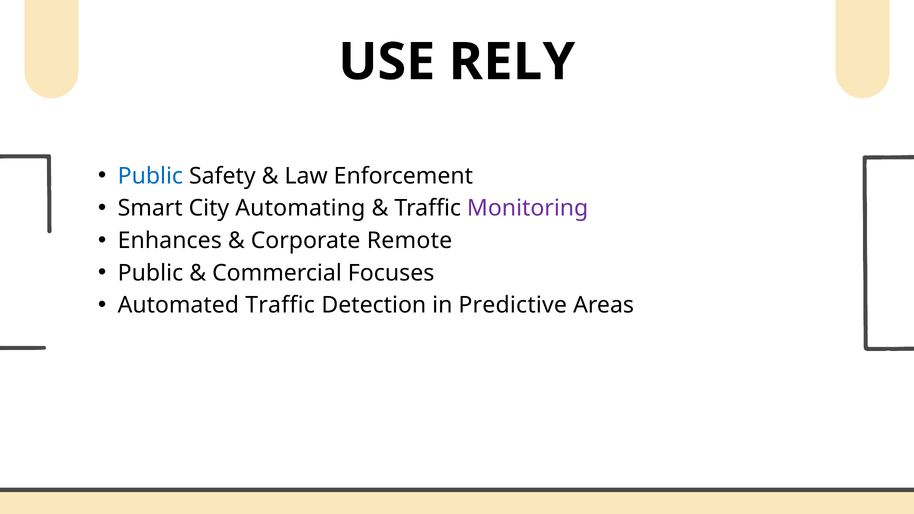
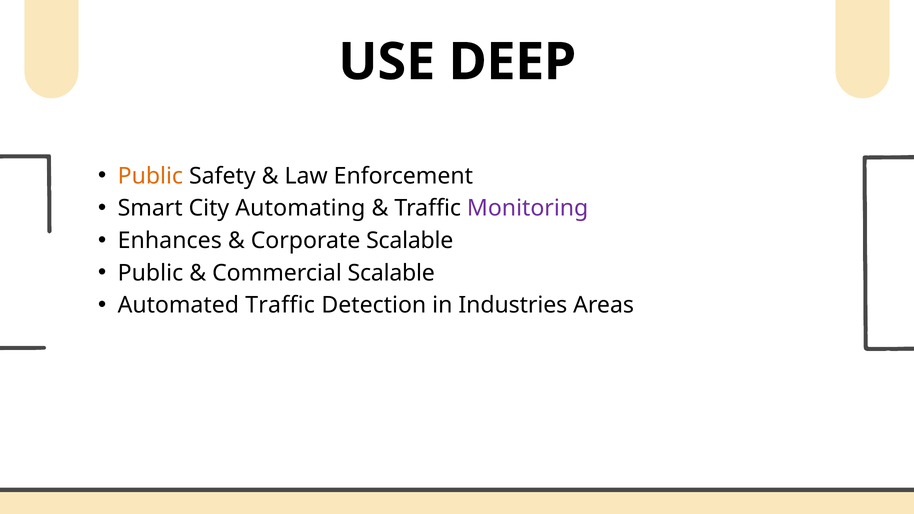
RELY: RELY -> DEEP
Public at (150, 176) colour: blue -> orange
Corporate Remote: Remote -> Scalable
Commercial Focuses: Focuses -> Scalable
Predictive: Predictive -> Industries
